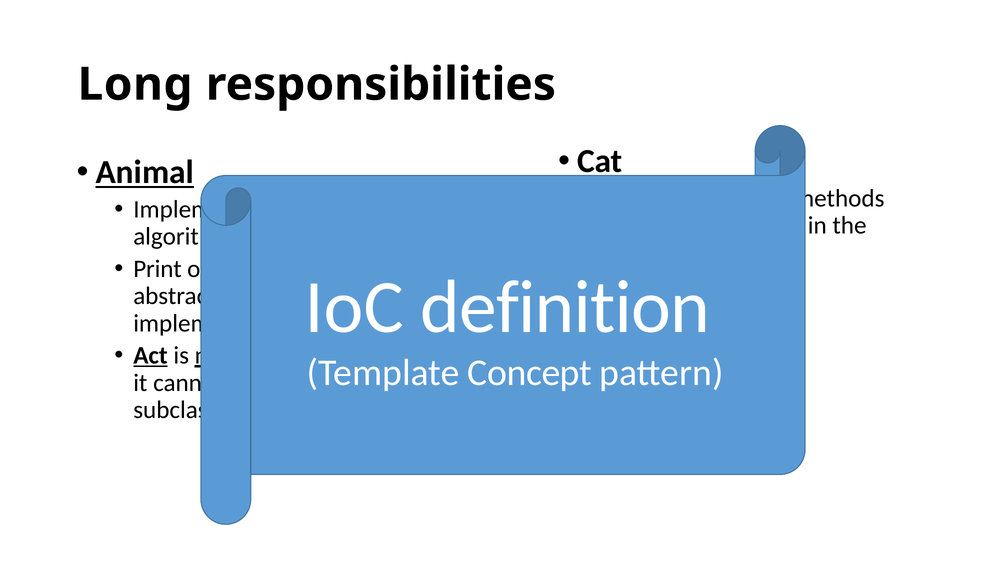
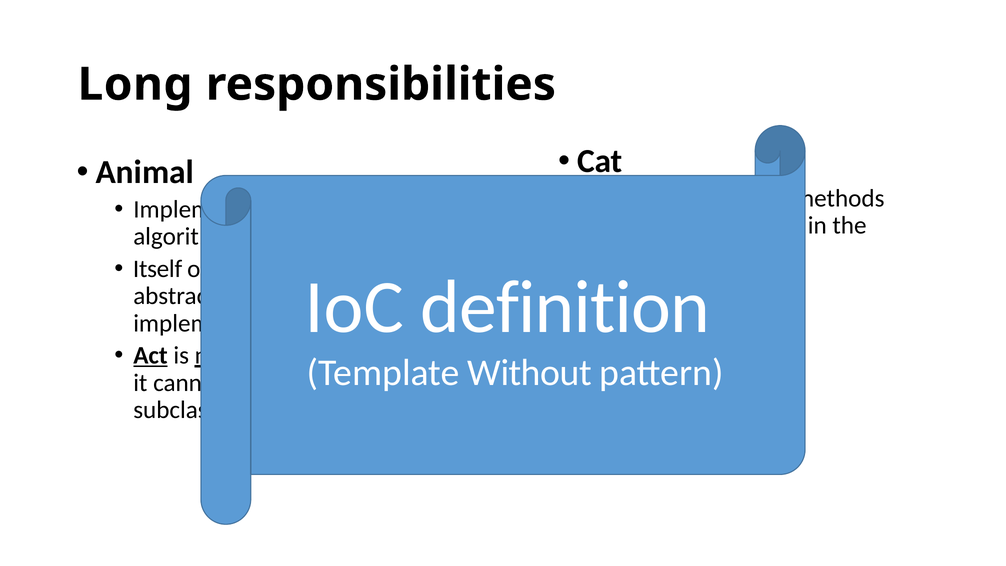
Animal underline: present -> none
Print: Print -> Itself
Concept: Concept -> Without
